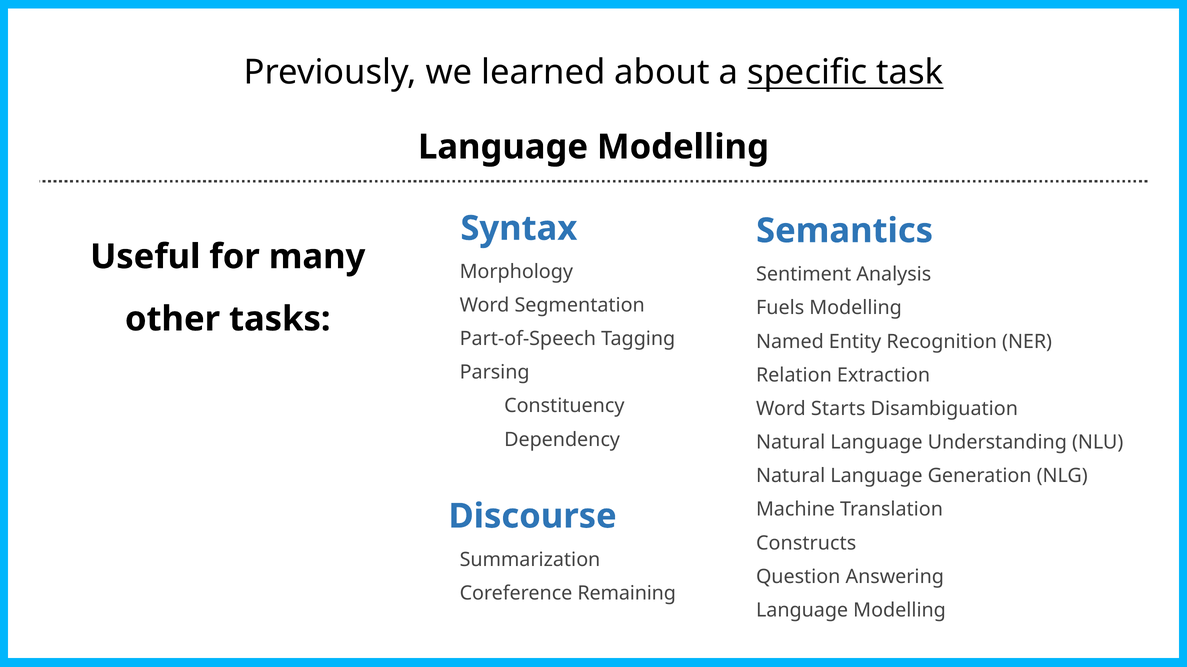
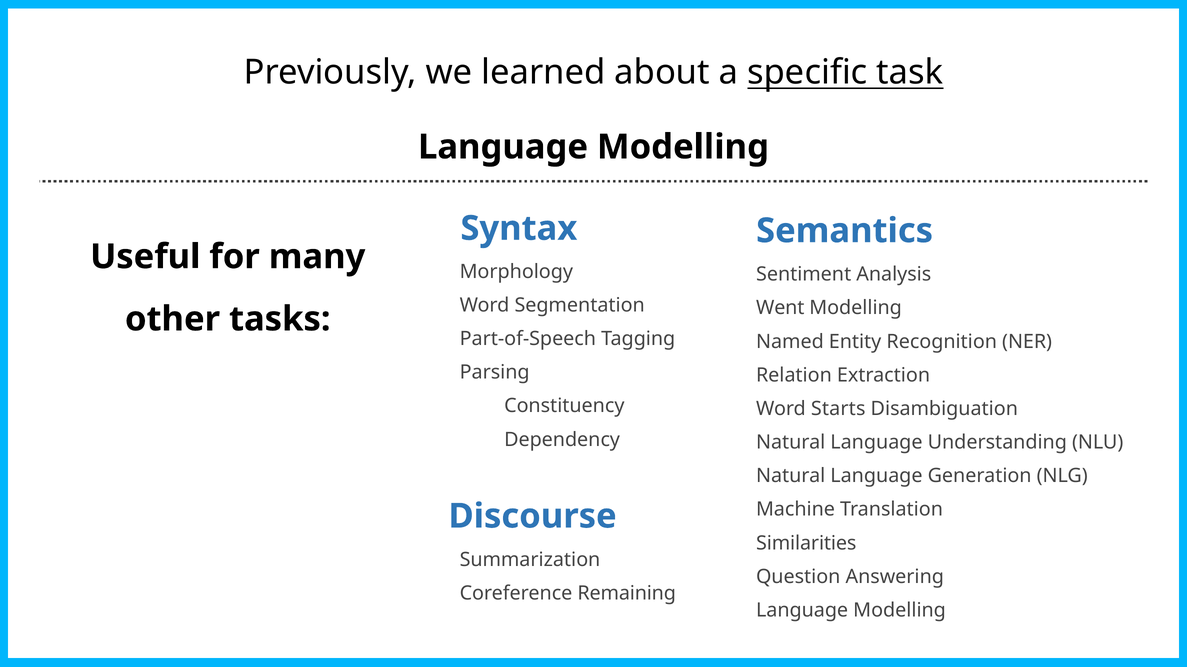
Fuels: Fuels -> Went
Constructs: Constructs -> Similarities
